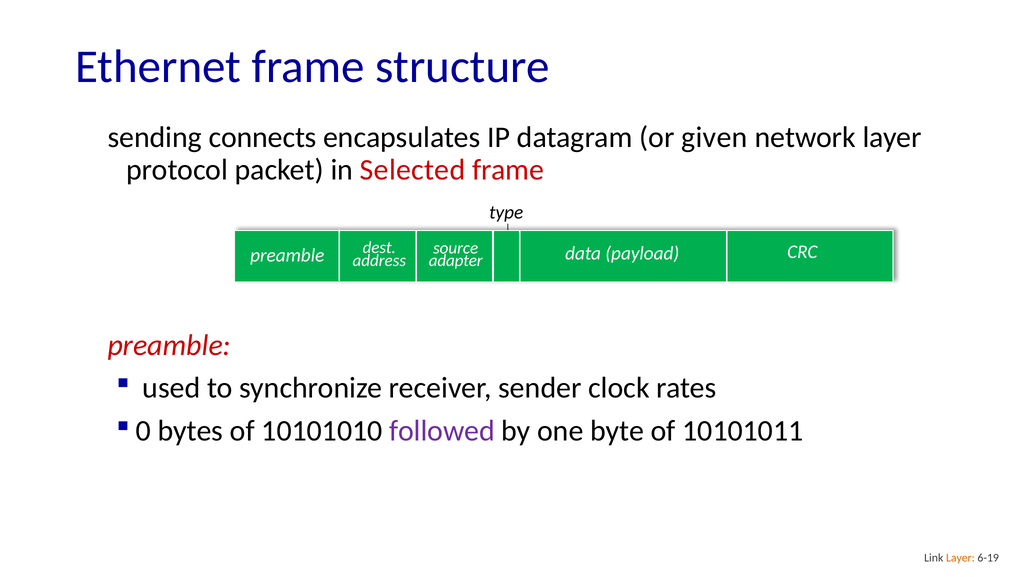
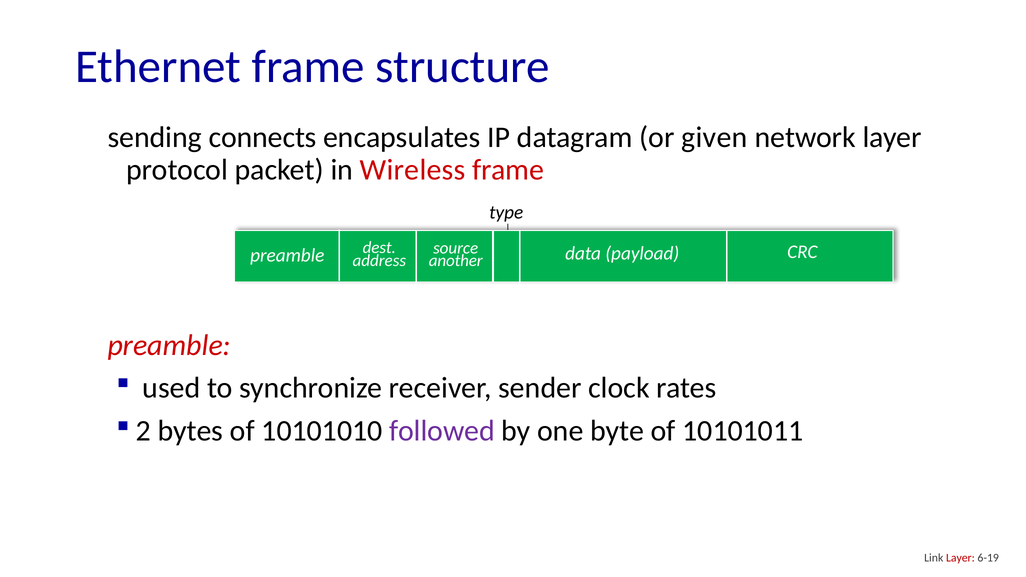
Selected: Selected -> Wireless
adapter: adapter -> another
0: 0 -> 2
Layer at (960, 558) colour: orange -> red
